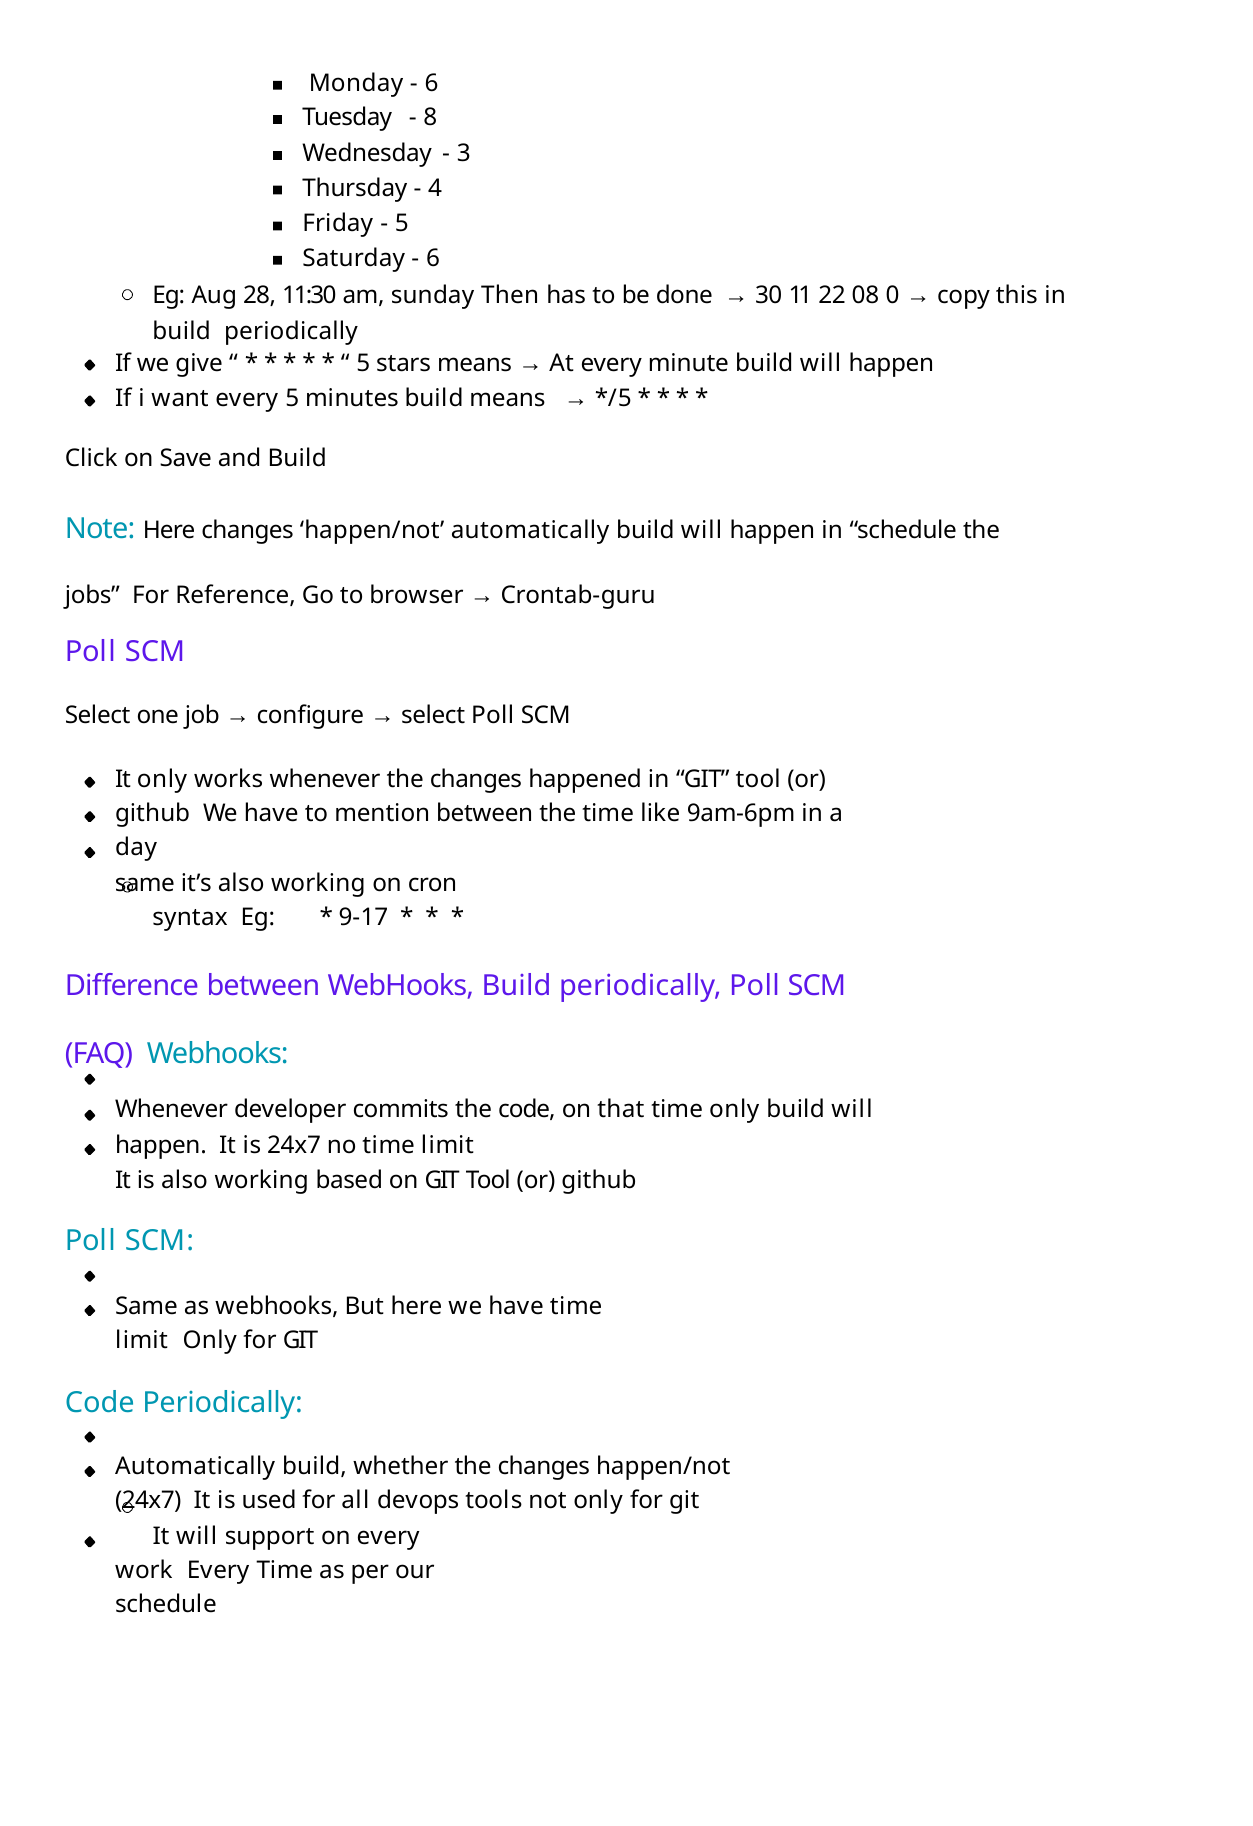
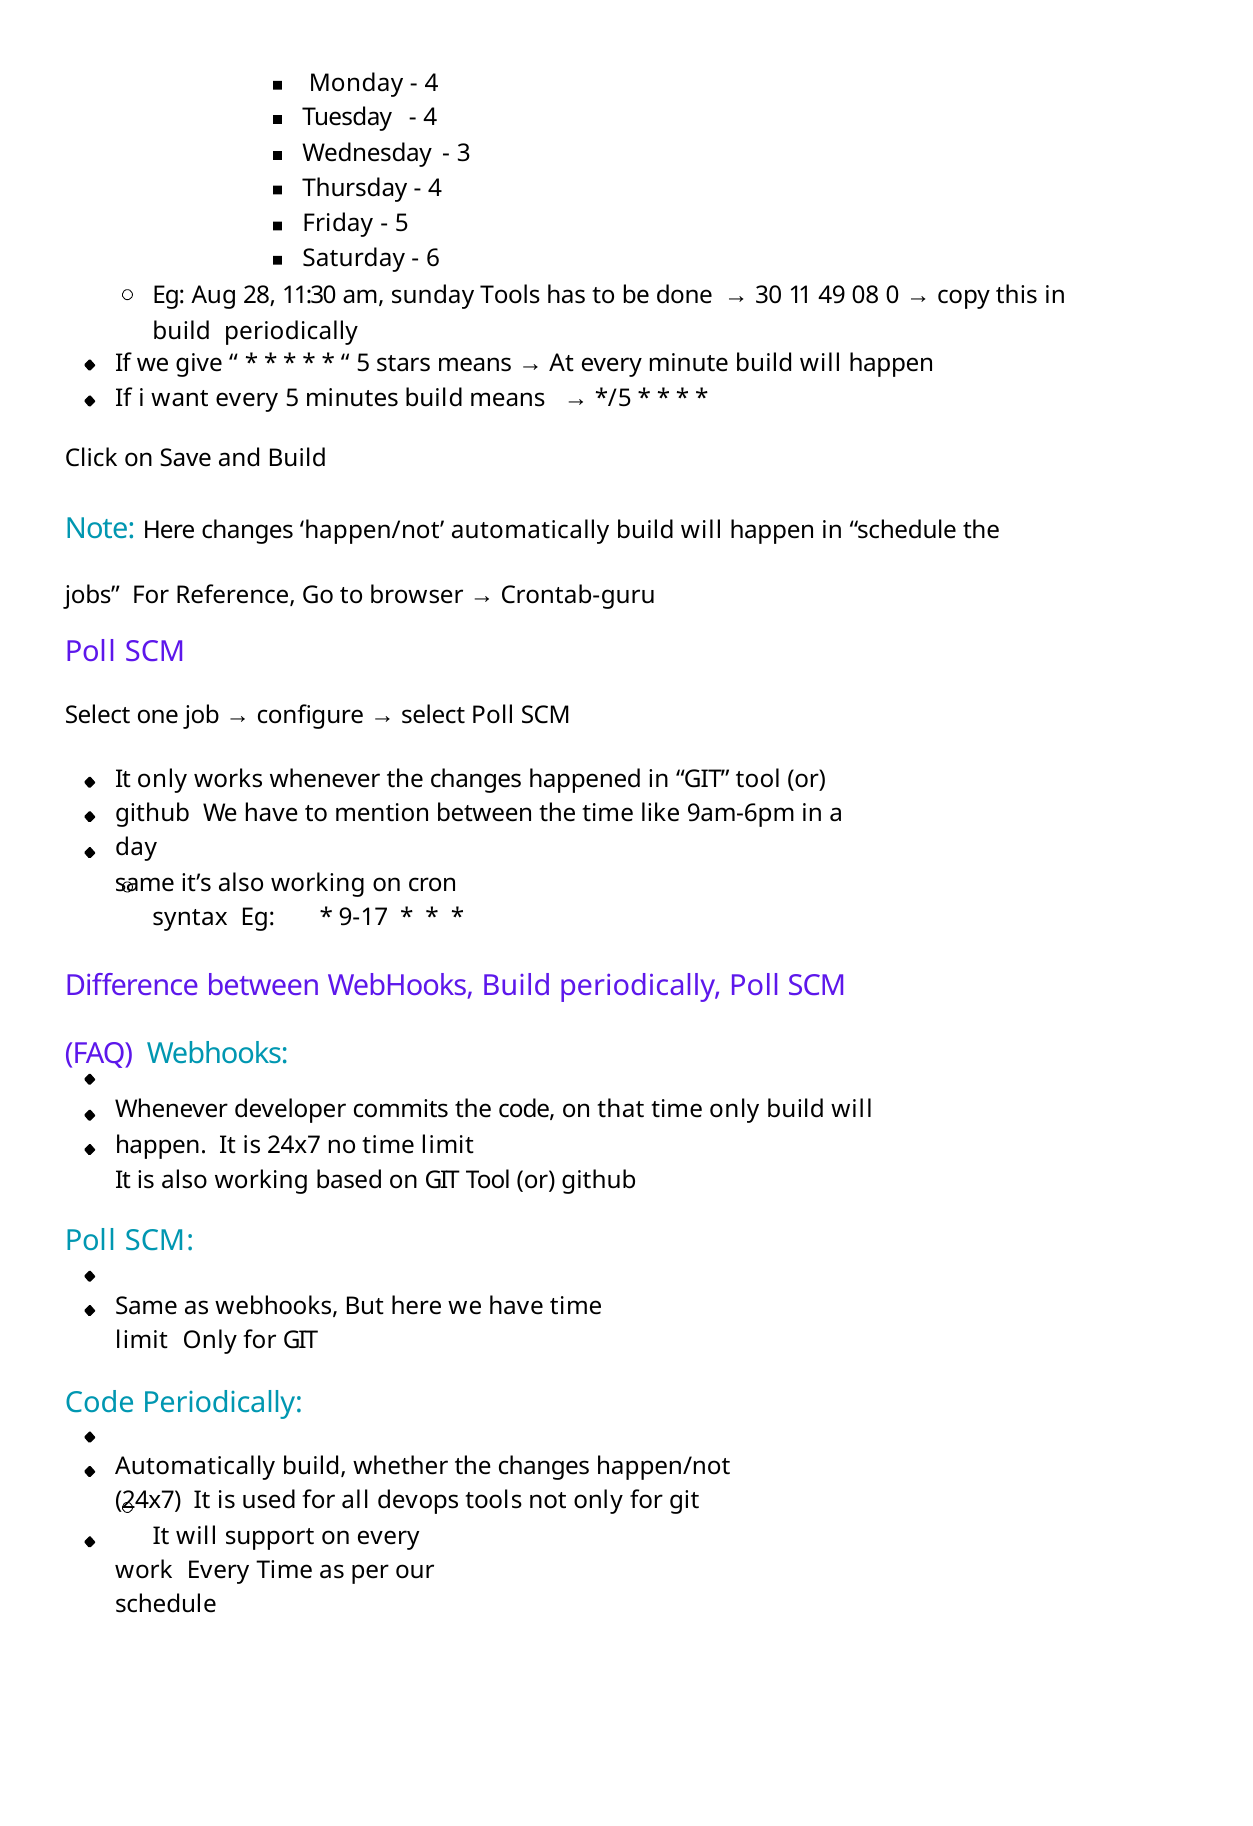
6 at (432, 83): 6 -> 4
8 at (430, 118): 8 -> 4
sunday Then: Then -> Tools
22: 22 -> 49
